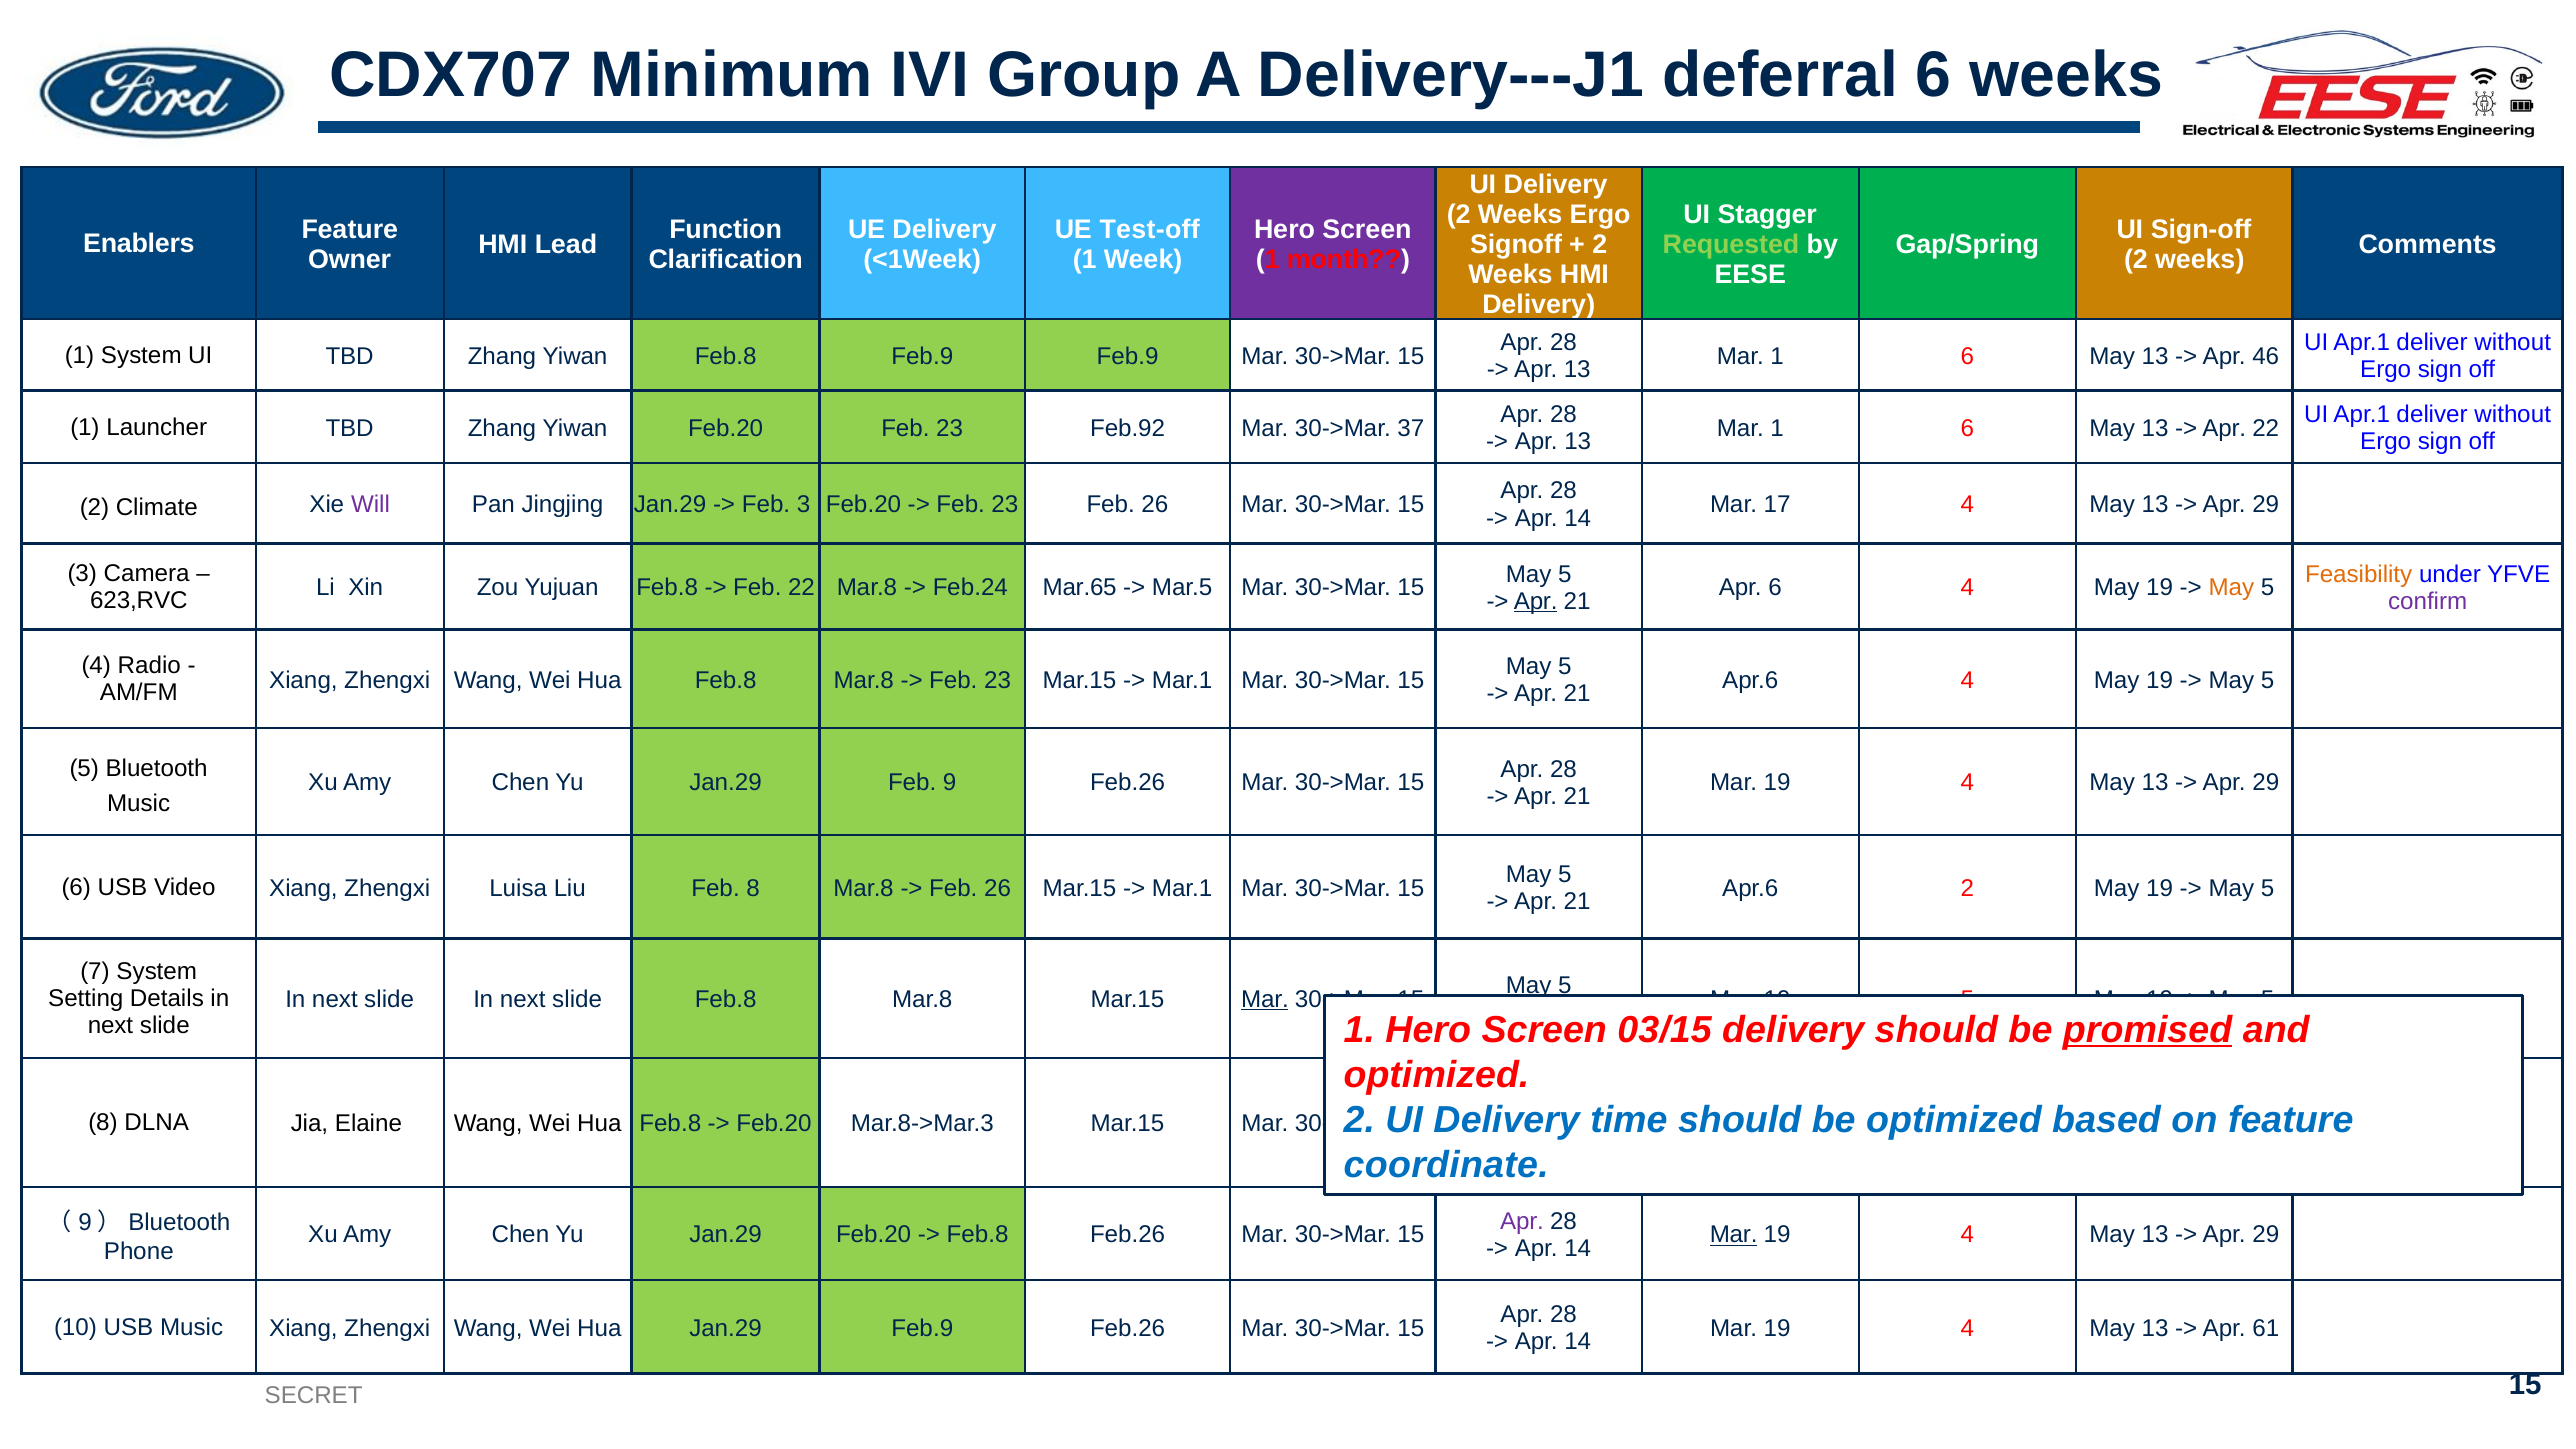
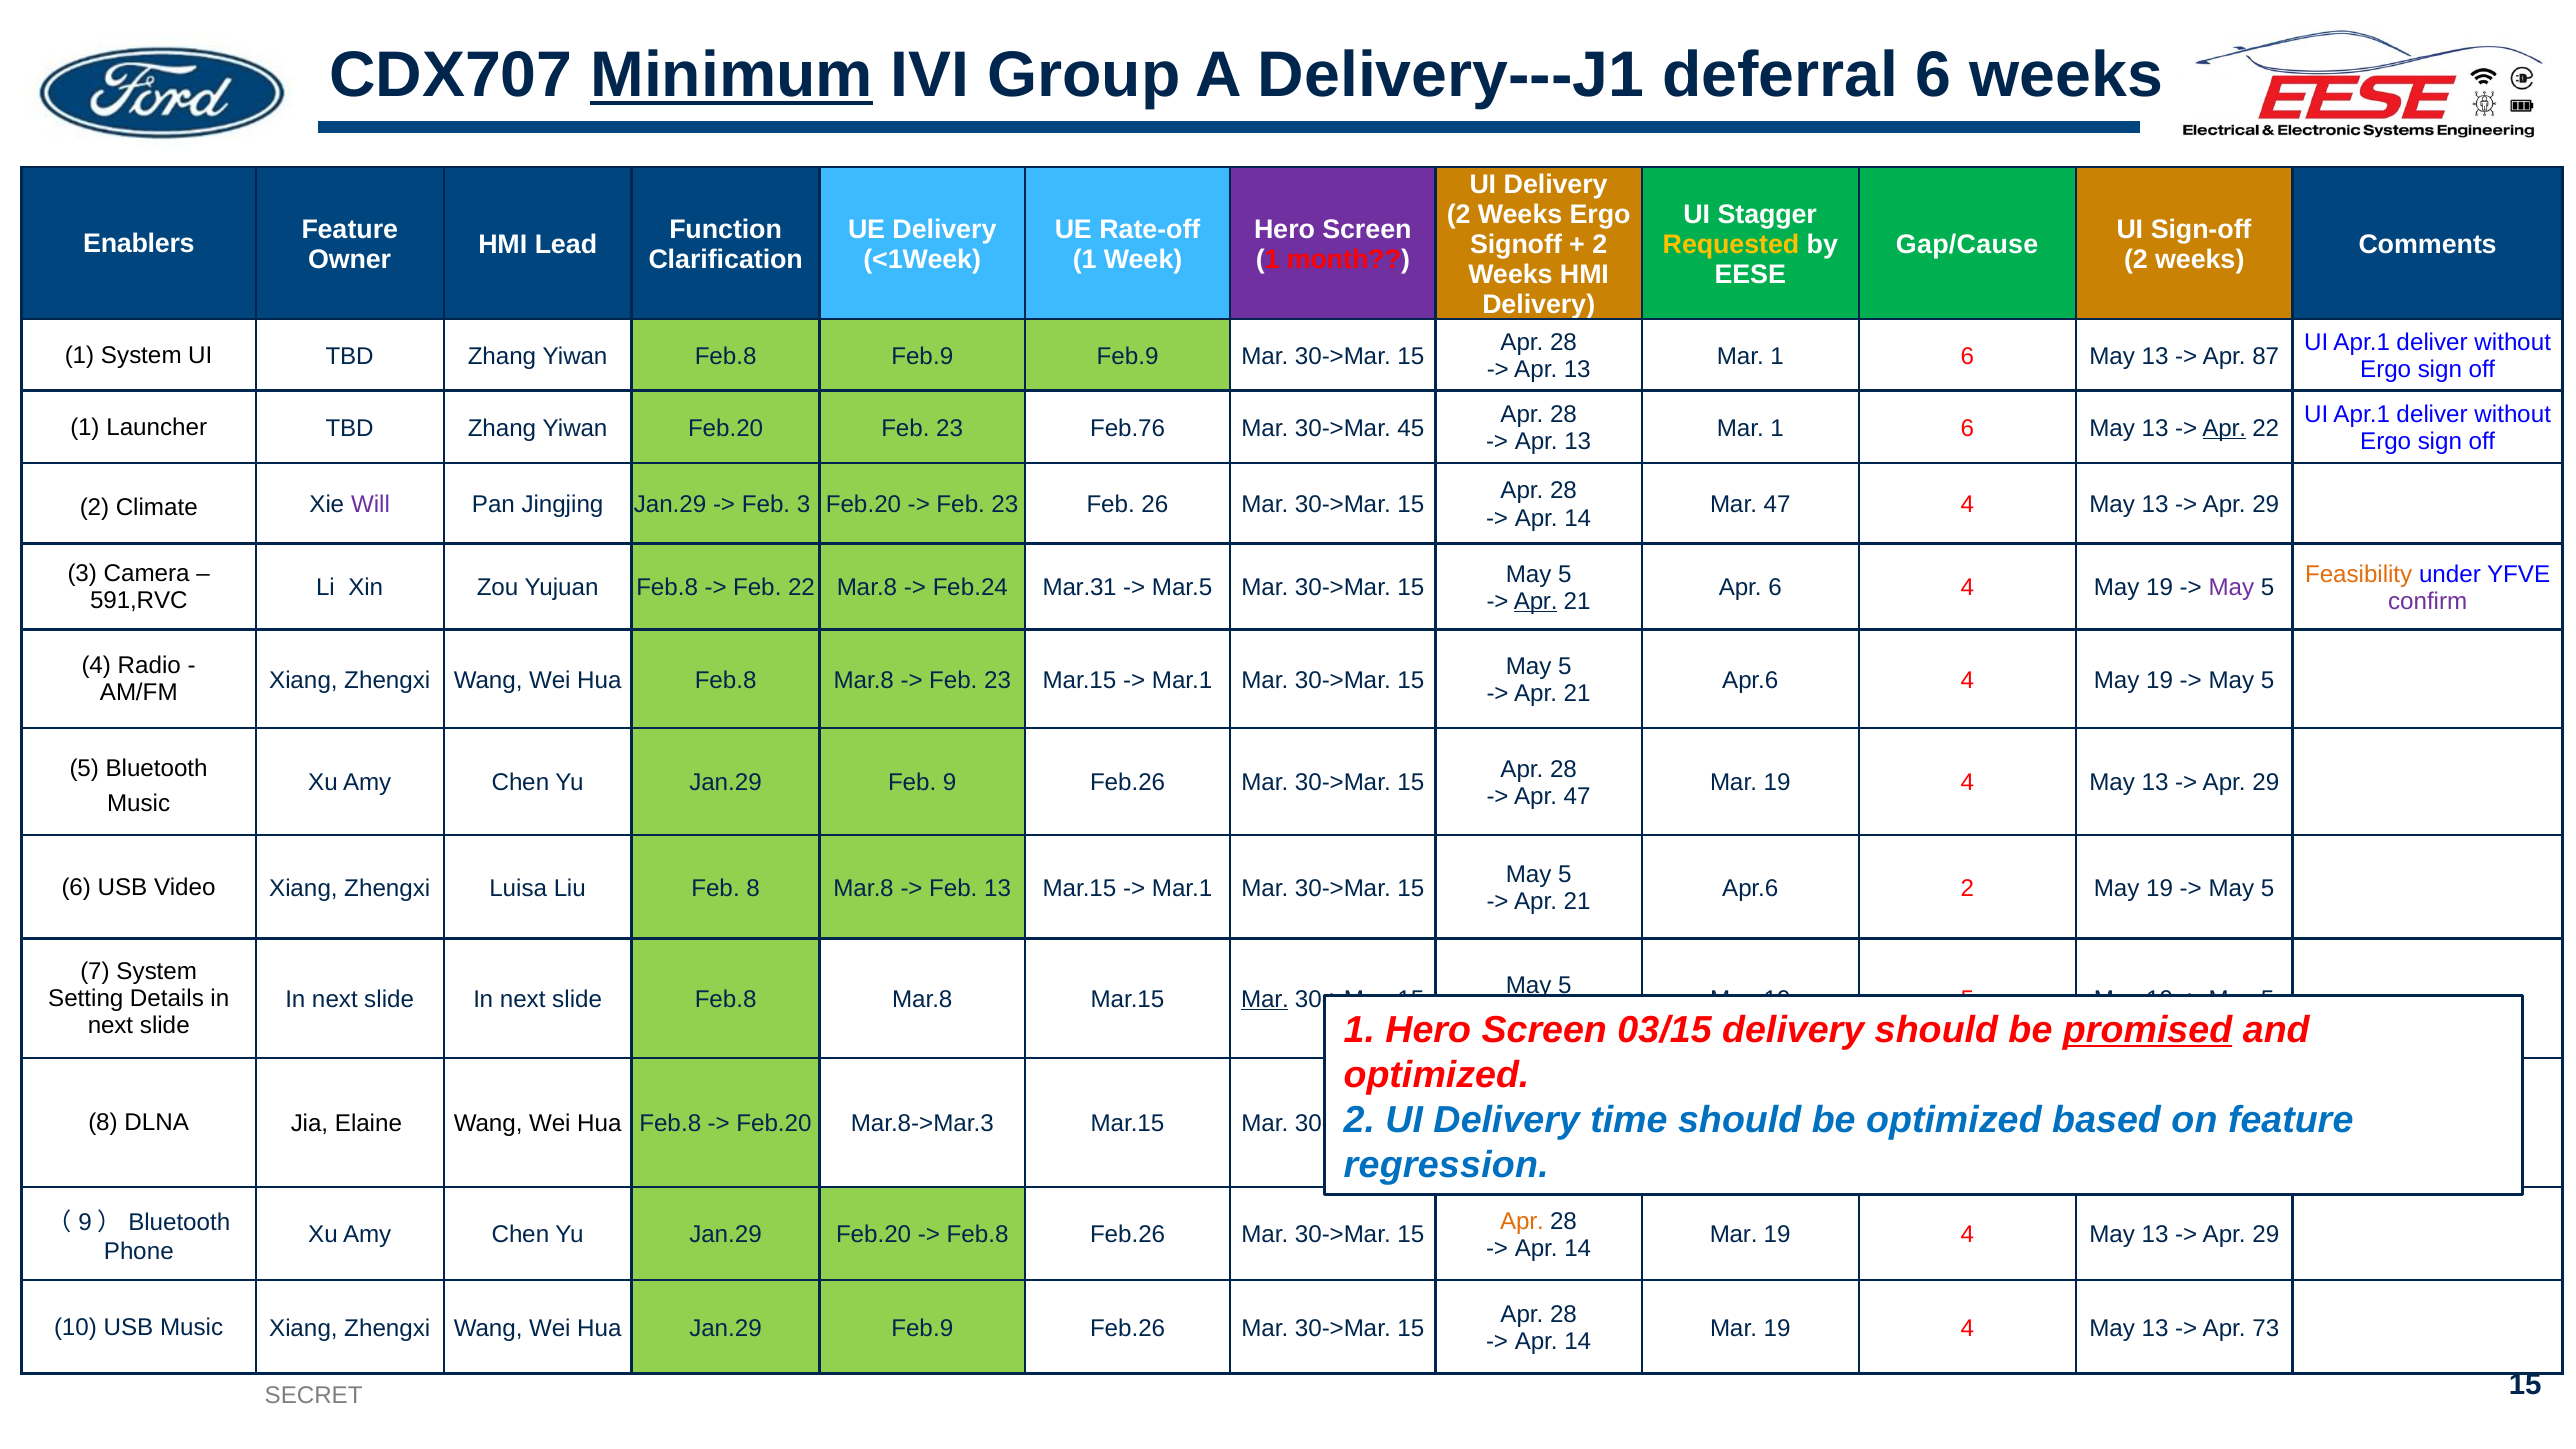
Minimum underline: none -> present
Test-off: Test-off -> Rate-off
Requested colour: light green -> yellow
Gap/Spring: Gap/Spring -> Gap/Cause
46: 46 -> 87
Feb.92: Feb.92 -> Feb.76
37: 37 -> 45
Apr at (2224, 428) underline: none -> present
Mar 17: 17 -> 47
Mar.65: Mar.65 -> Mar.31
May at (2231, 588) colour: orange -> purple
623,RVC: 623,RVC -> 591,RVC
21 at (1577, 797): 21 -> 47
26 at (998, 888): 26 -> 13
coordinate: coordinate -> regression
Apr at (1522, 1221) colour: purple -> orange
Mar at (1734, 1235) underline: present -> none
61: 61 -> 73
